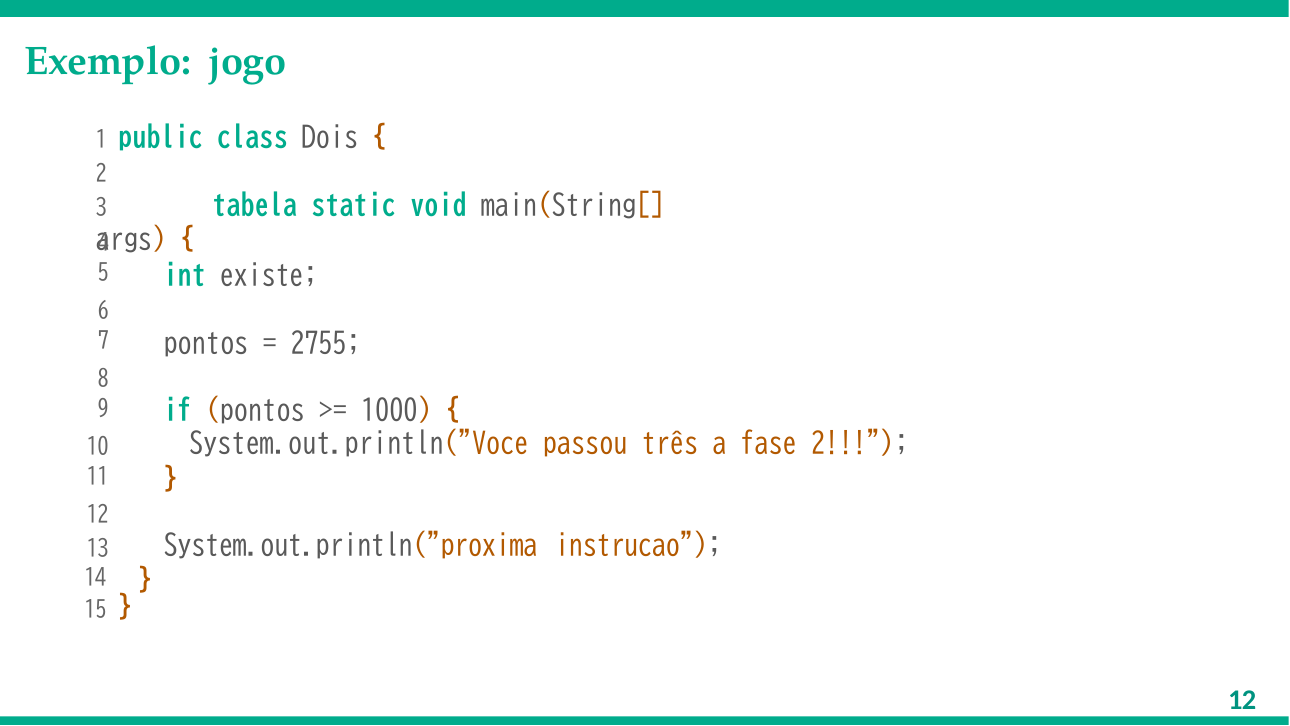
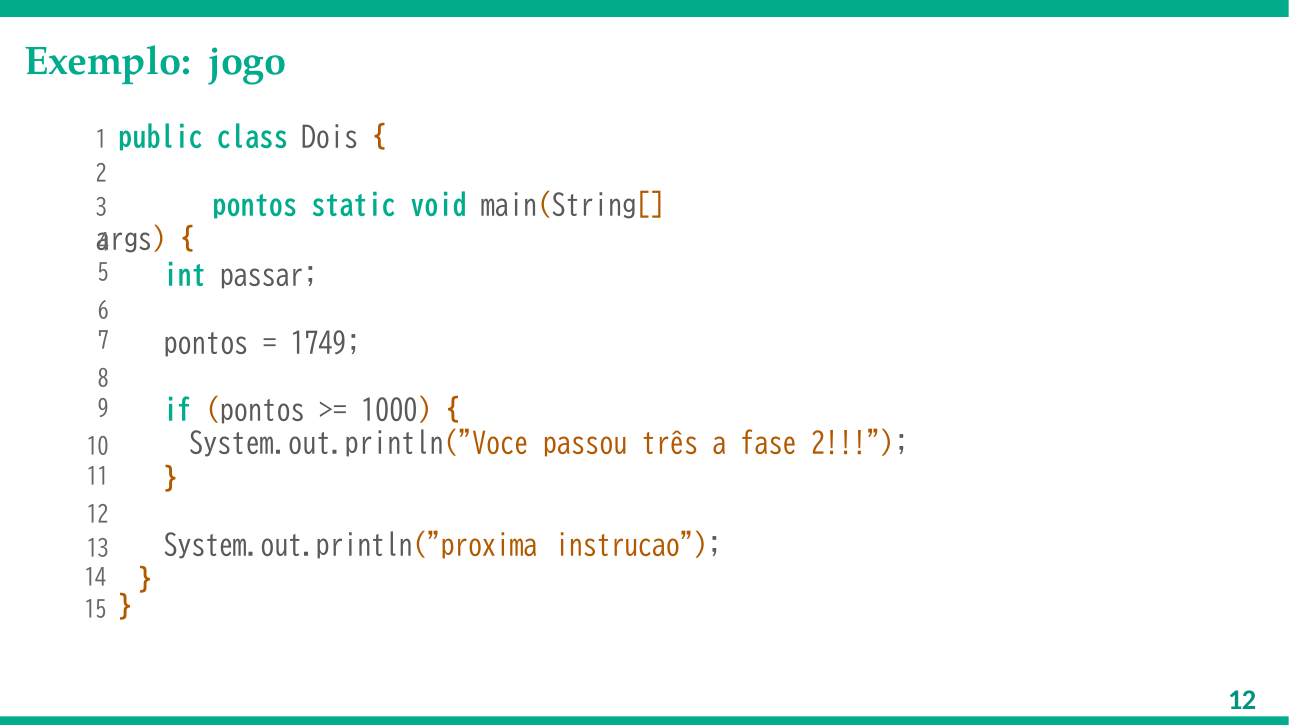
3 tabela: tabela -> pontos
existe: existe -> passar
2755: 2755 -> 1749
